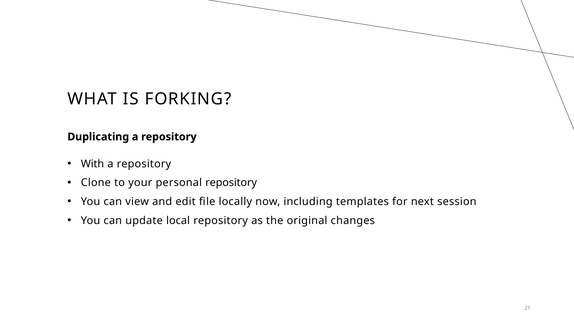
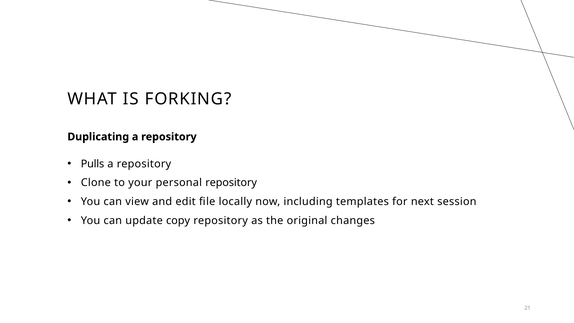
With: With -> Pulls
local: local -> copy
